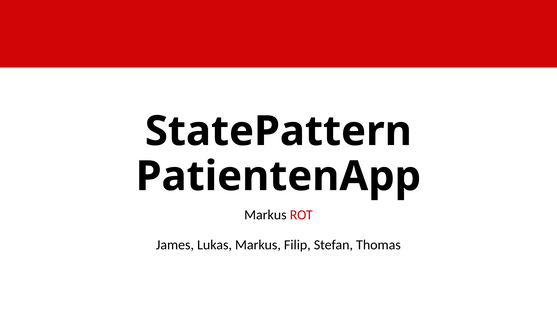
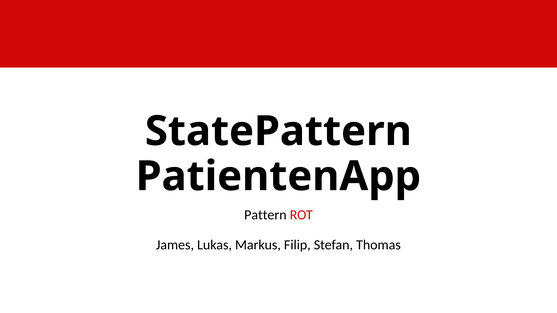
Markus at (265, 215): Markus -> Pattern
